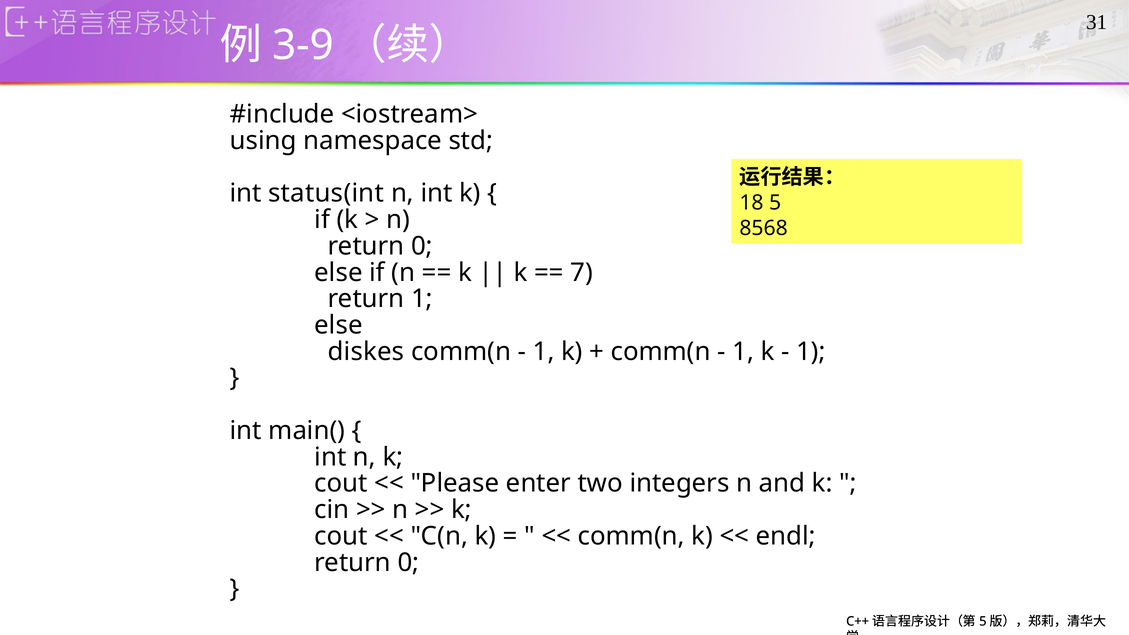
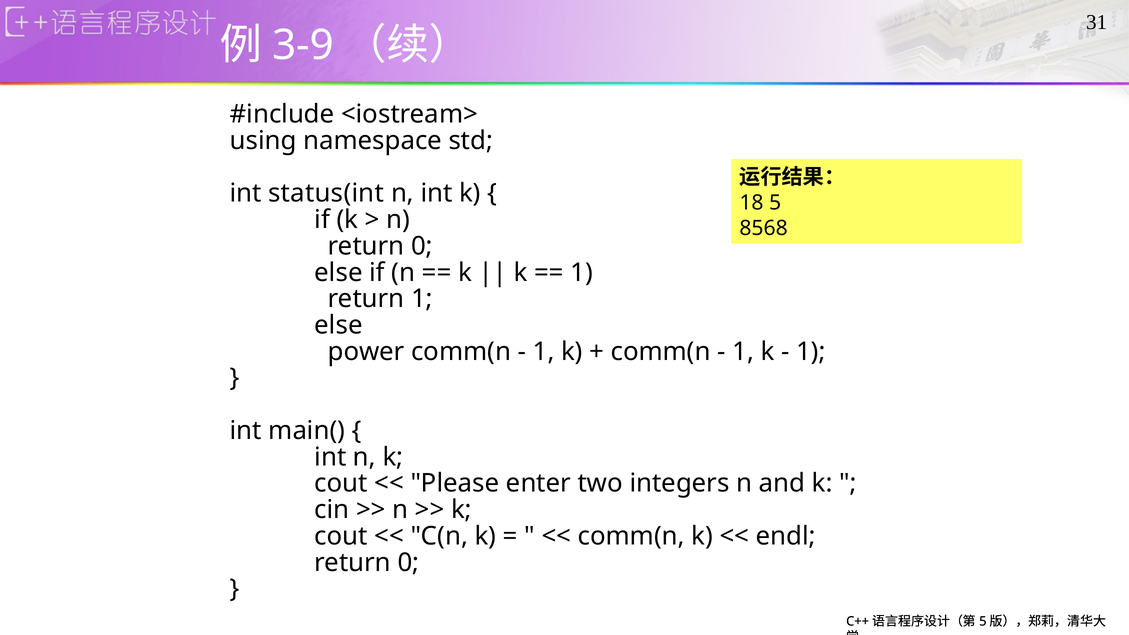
7 at (582, 272): 7 -> 1
diskes: diskes -> power
